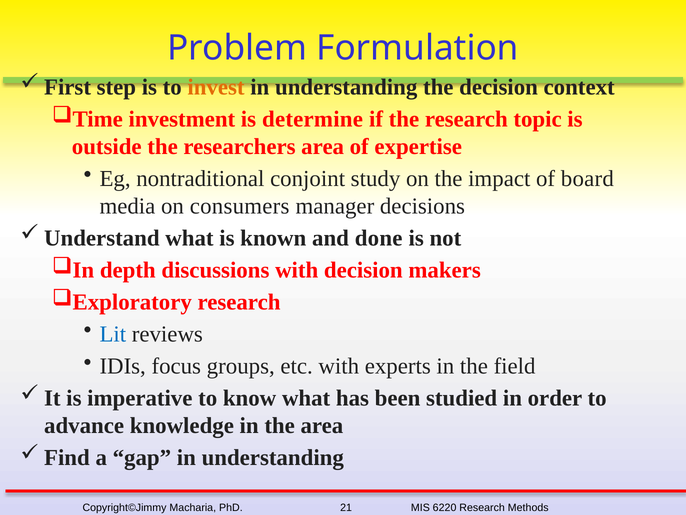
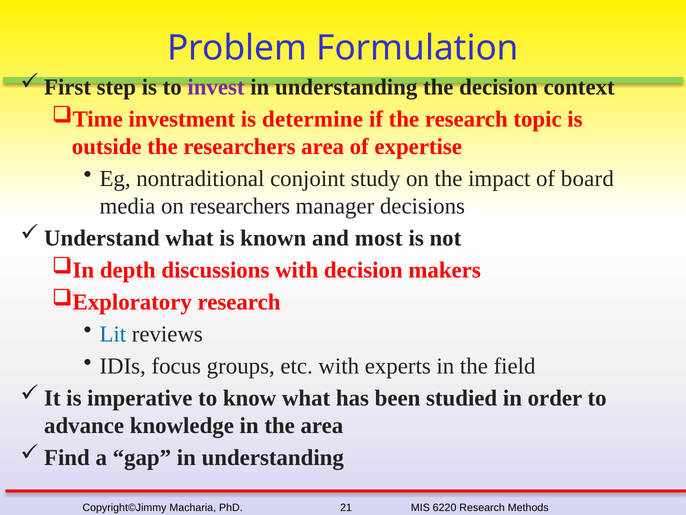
invest colour: orange -> purple
on consumers: consumers -> researchers
done: done -> most
